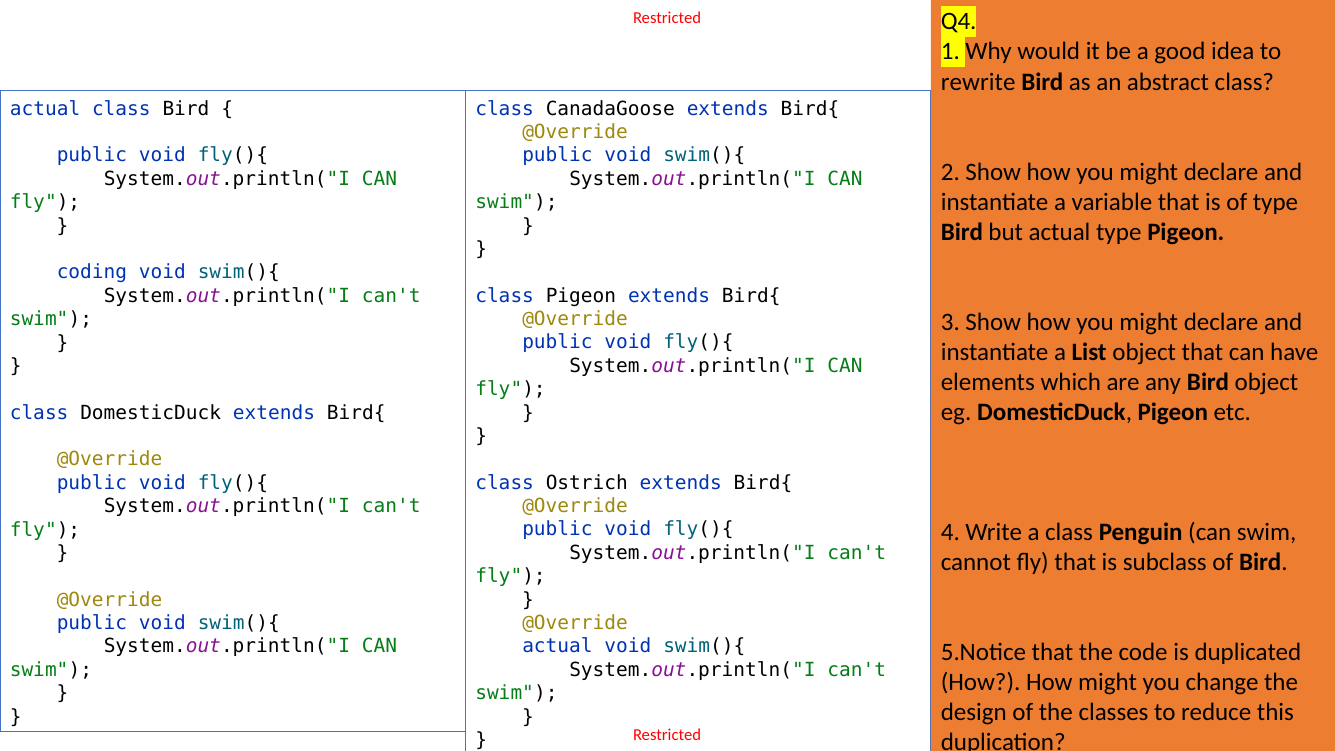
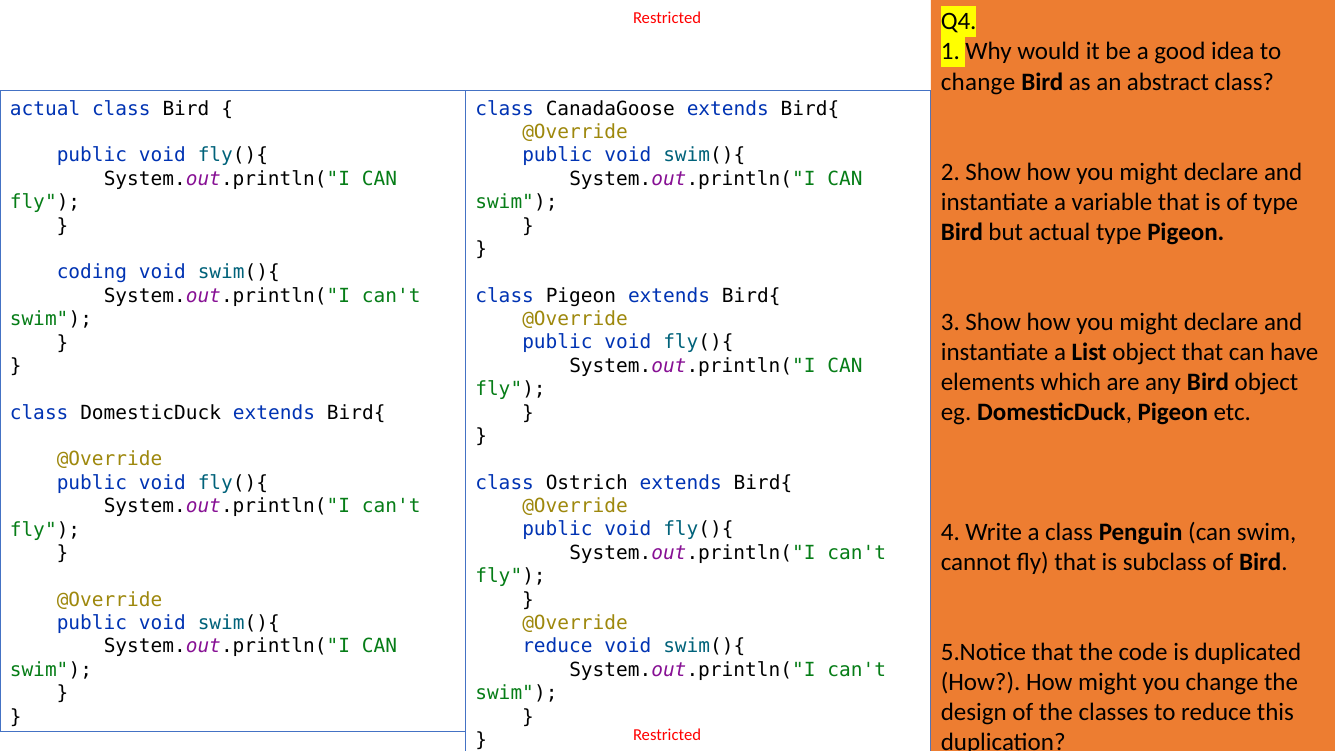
rewrite at (978, 82): rewrite -> change
actual at (557, 646): actual -> reduce
